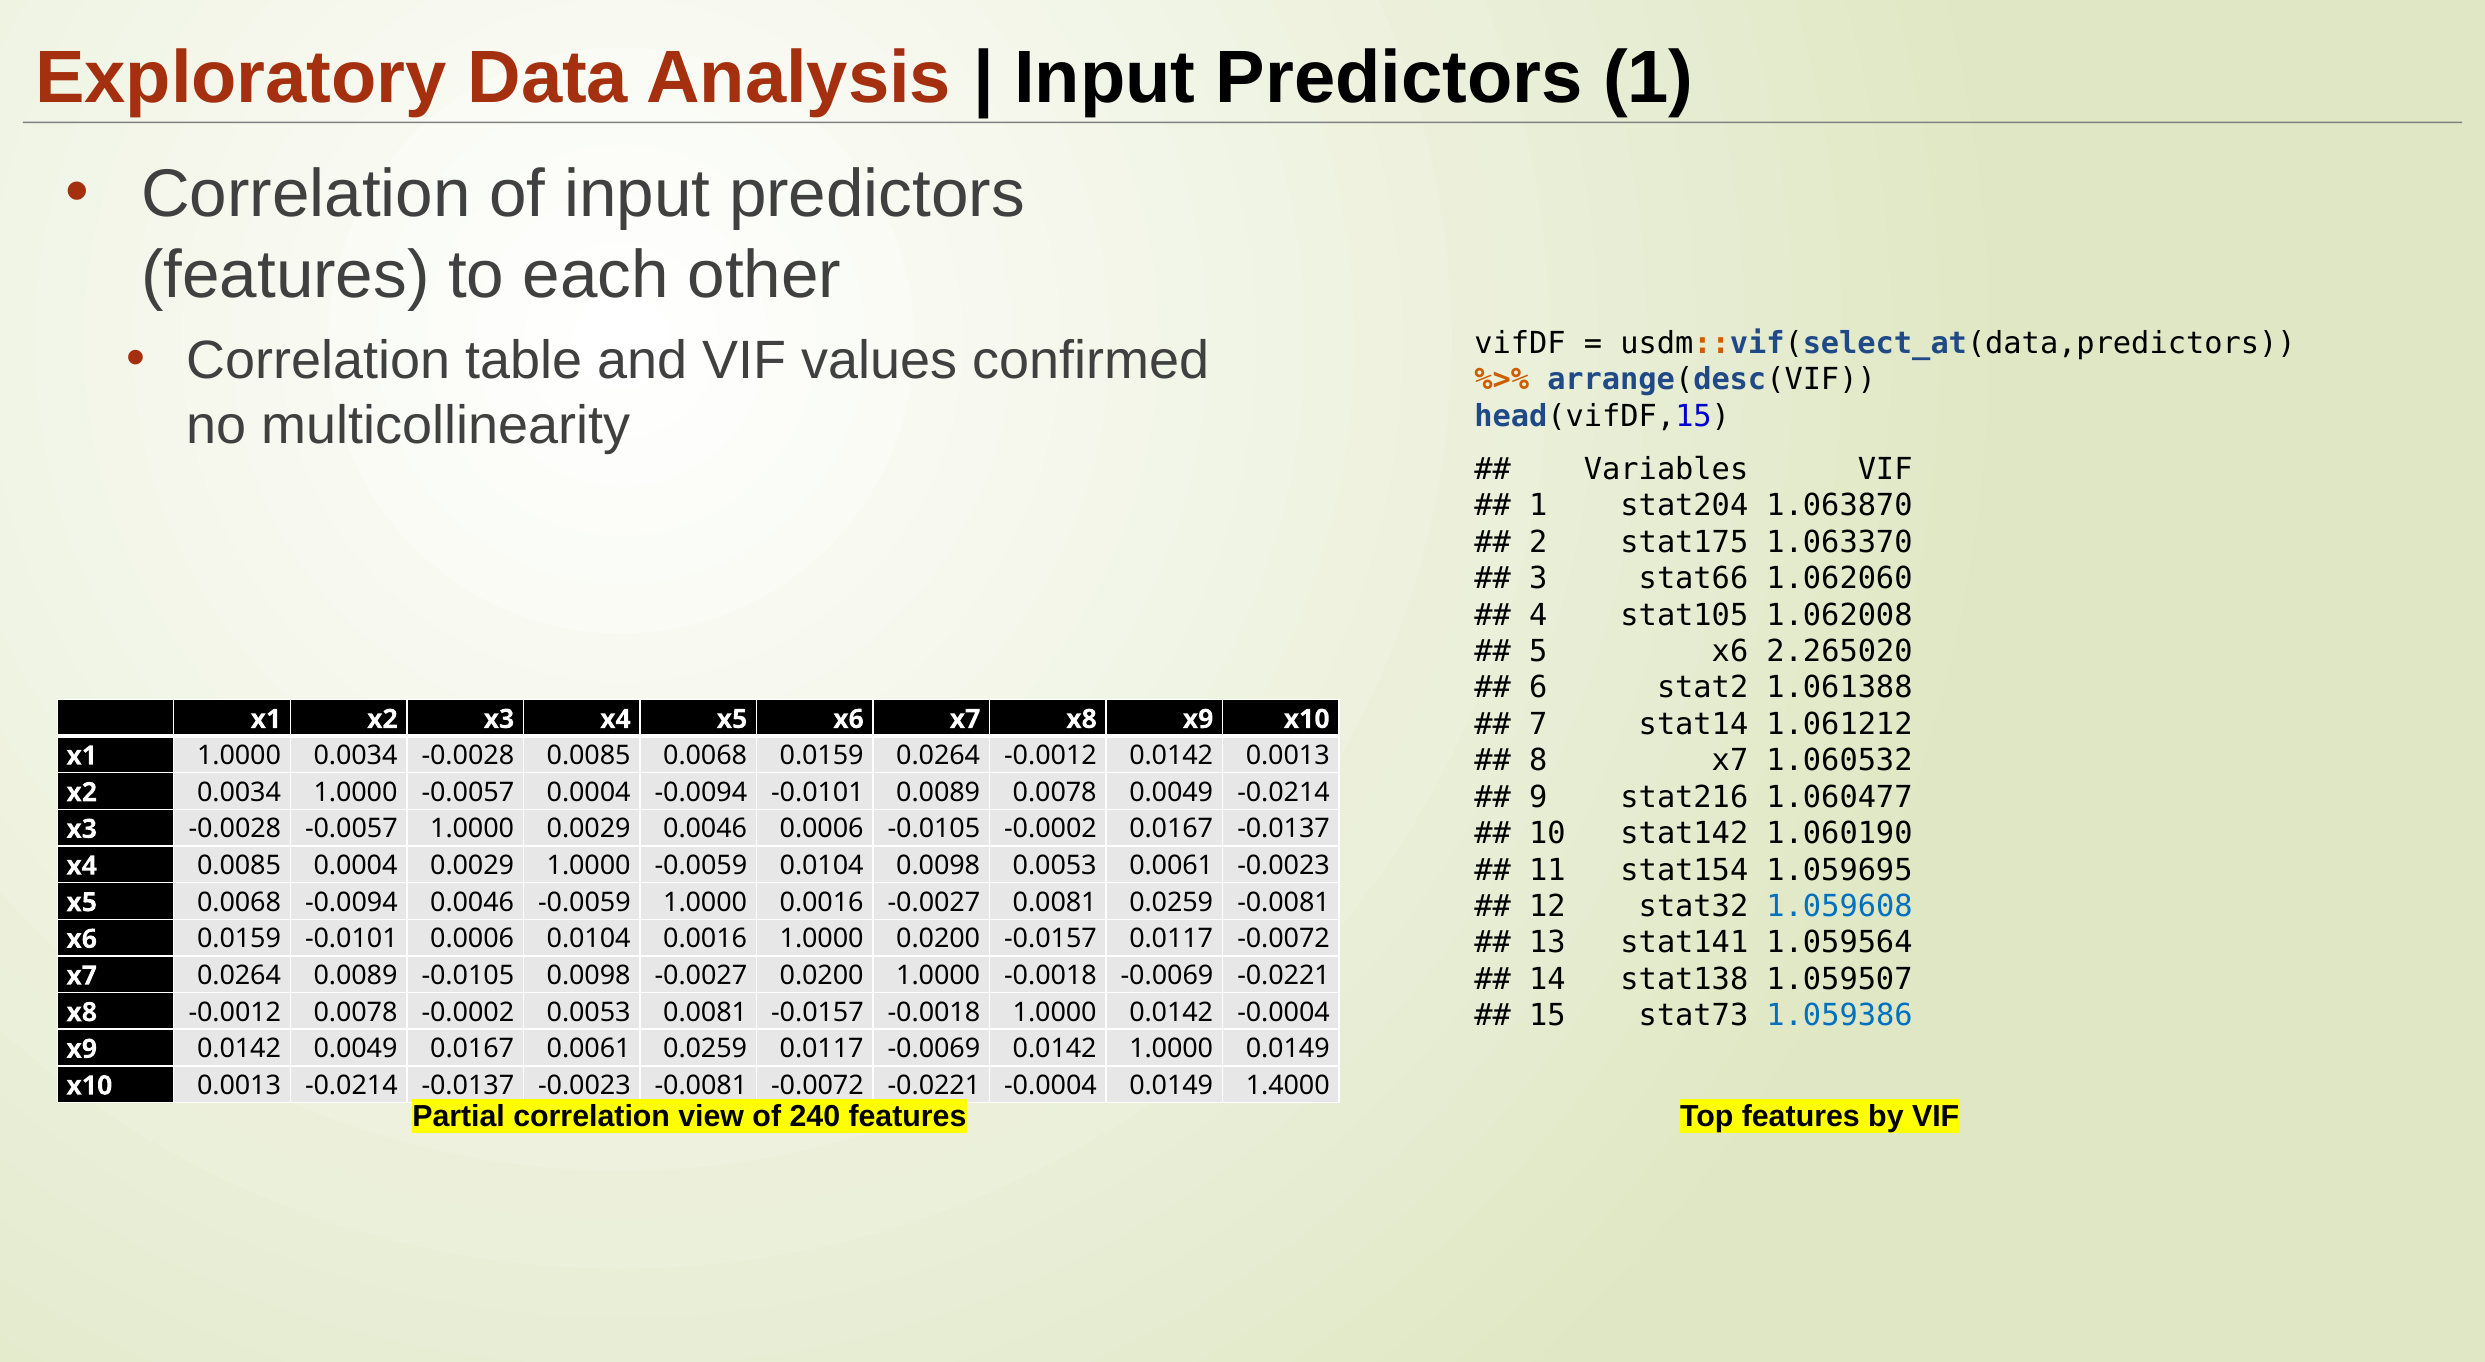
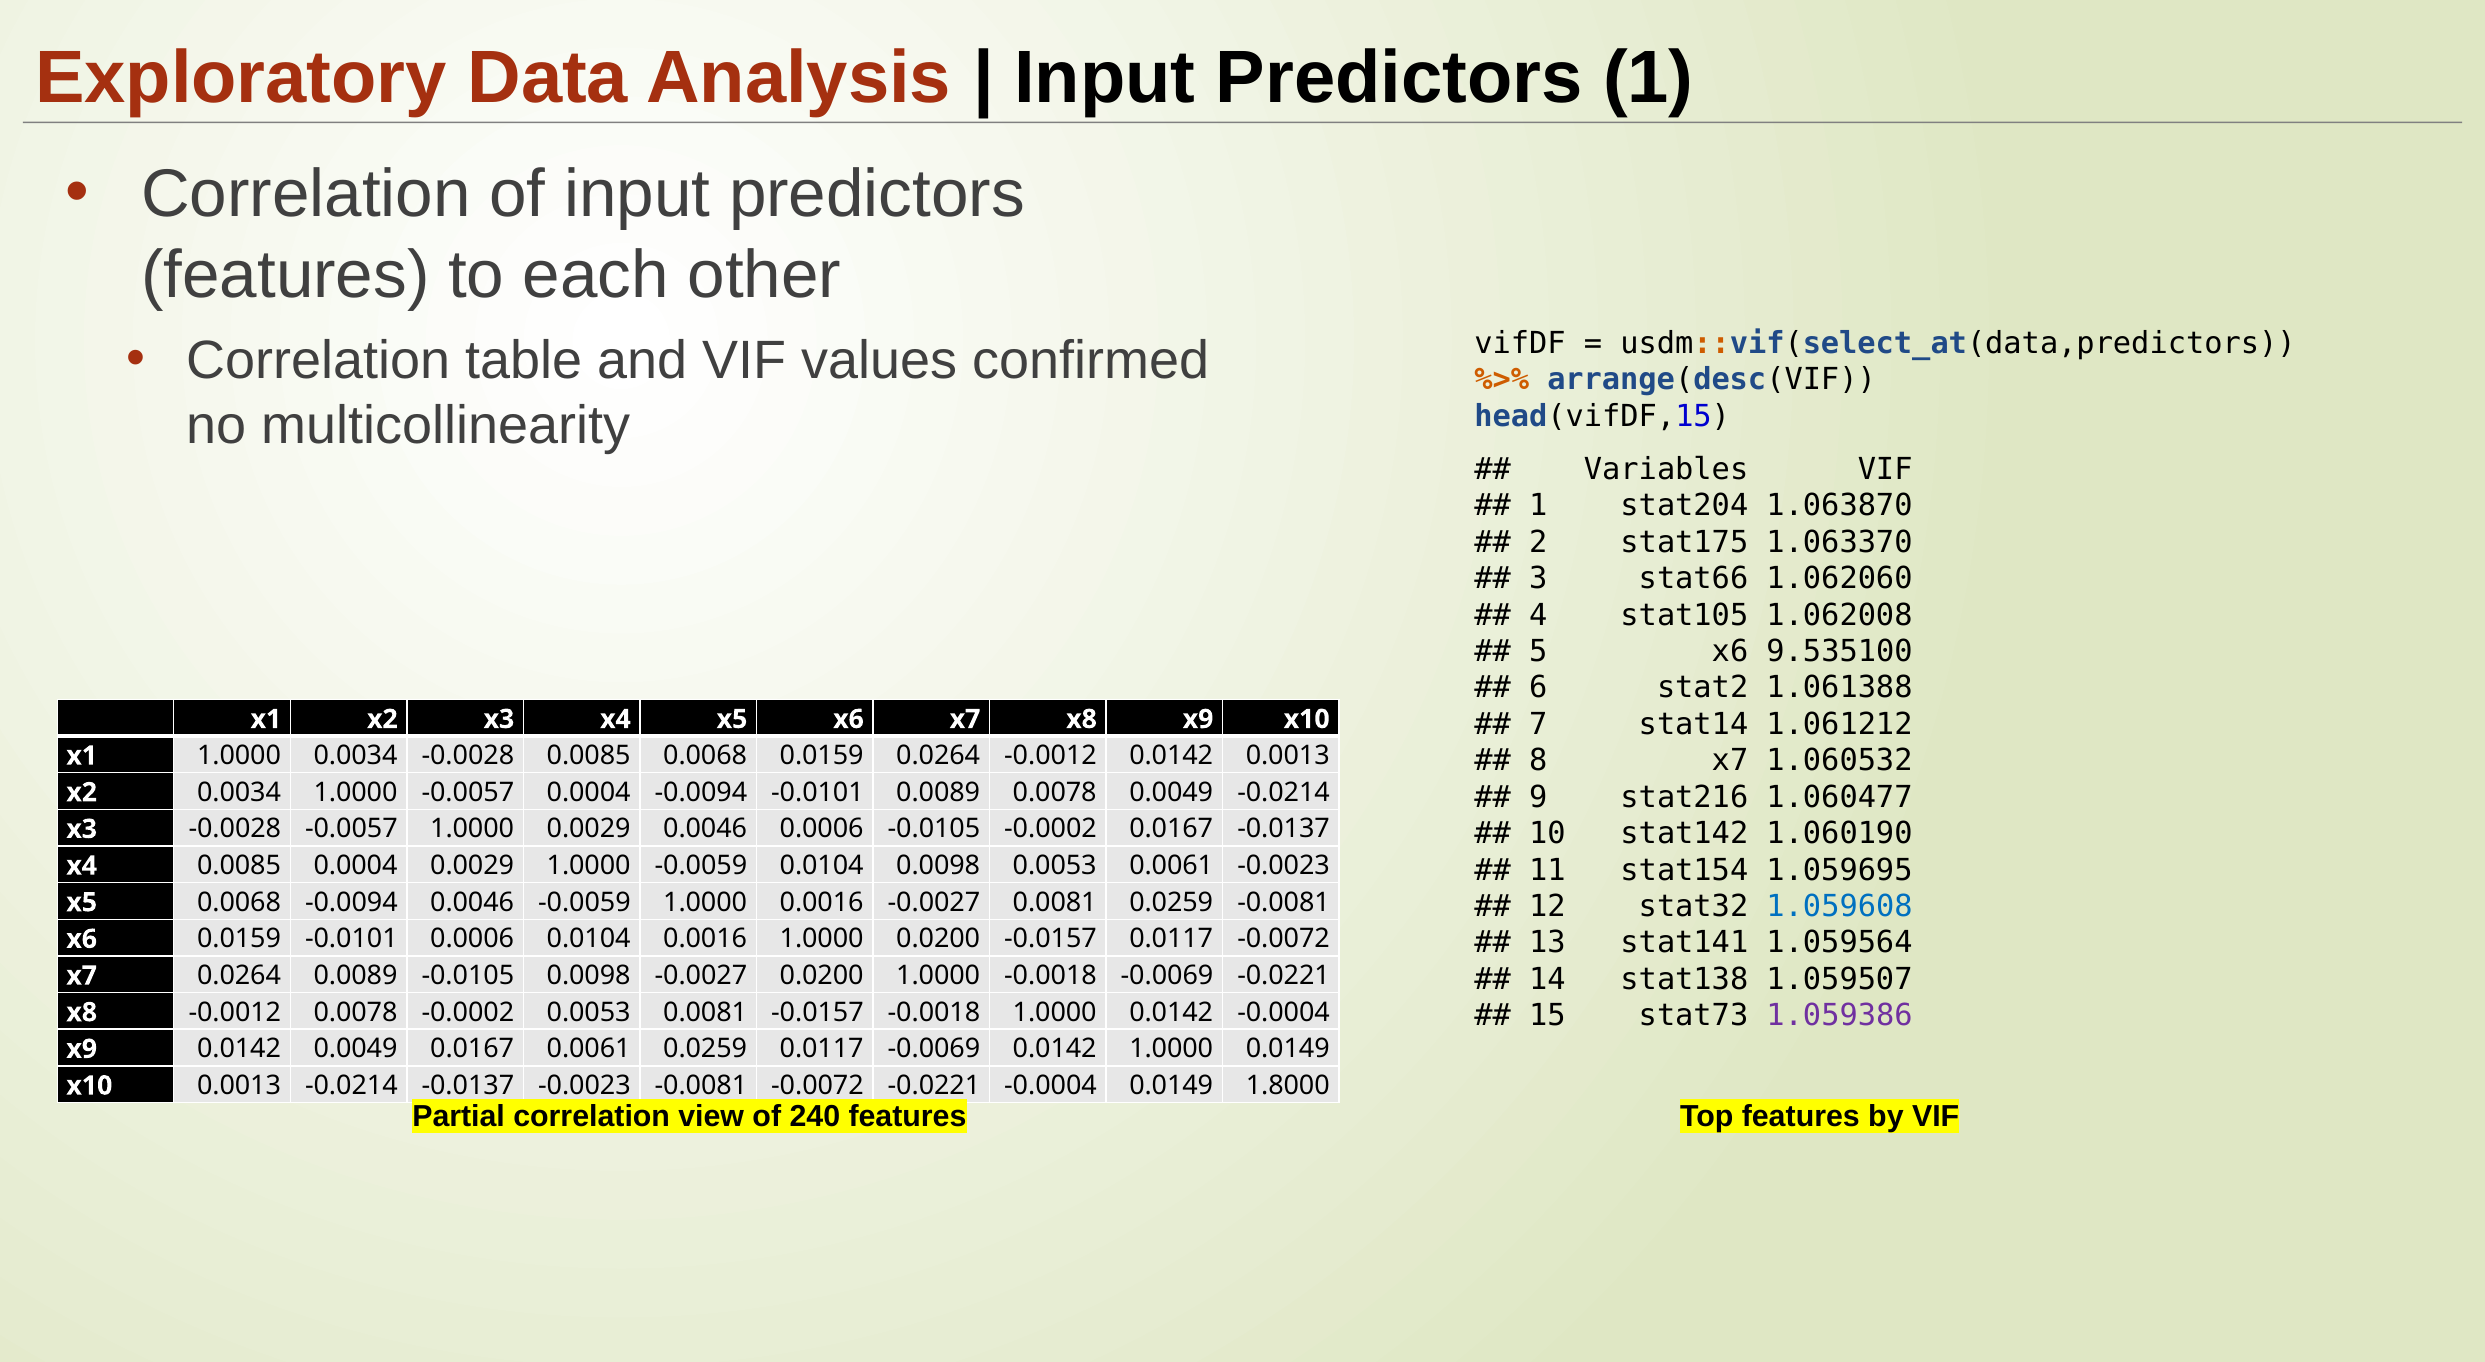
2.265020: 2.265020 -> 9.535100
1.059386 colour: blue -> purple
1.4000: 1.4000 -> 1.8000
